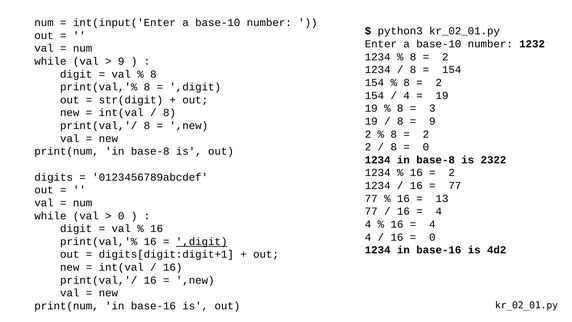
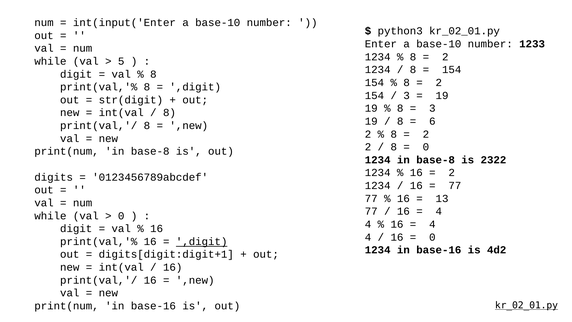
1232: 1232 -> 1233
9 at (121, 61): 9 -> 5
4 at (407, 95): 4 -> 3
9 at (432, 121): 9 -> 6
kr_02_01.py at (526, 305) underline: none -> present
